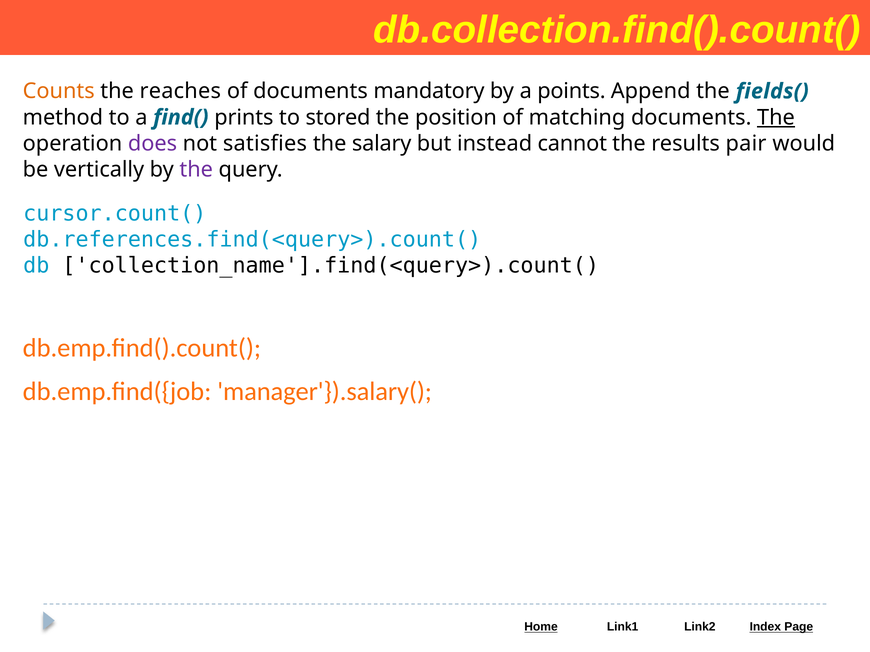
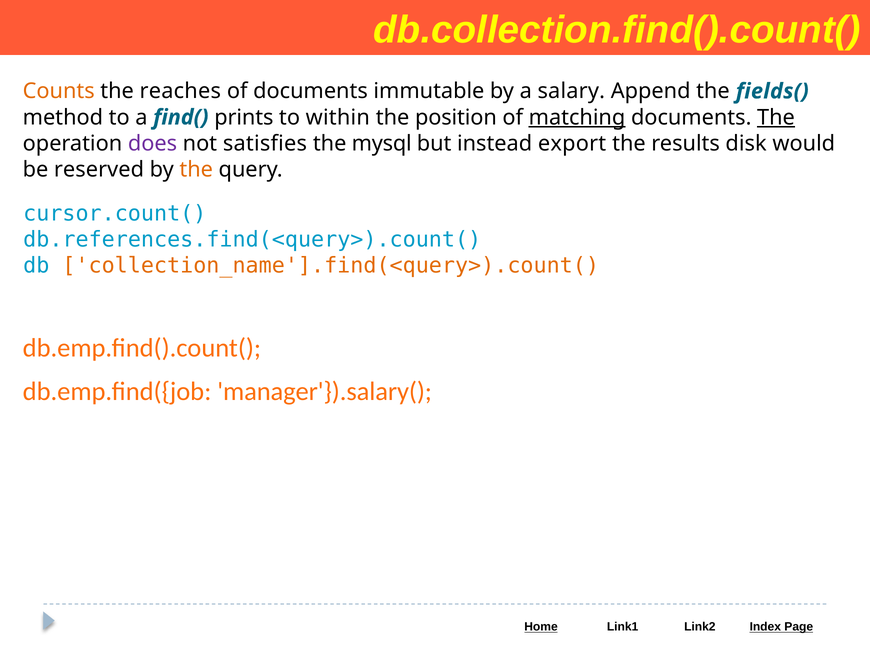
mandatory: mandatory -> immutable
points: points -> salary
stored: stored -> within
matching underline: none -> present
salary: salary -> mysql
cannot: cannot -> export
pair: pair -> disk
vertically: vertically -> reserved
the at (196, 170) colour: purple -> orange
collection_name'].find(<query>).count( colour: black -> orange
